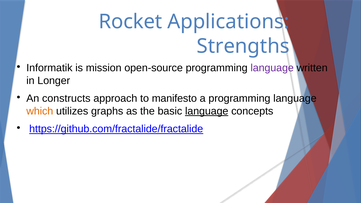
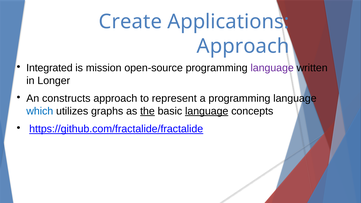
Rocket: Rocket -> Create
Strengths at (243, 46): Strengths -> Approach
Informatik: Informatik -> Integrated
manifesto: manifesto -> represent
which colour: orange -> blue
the underline: none -> present
